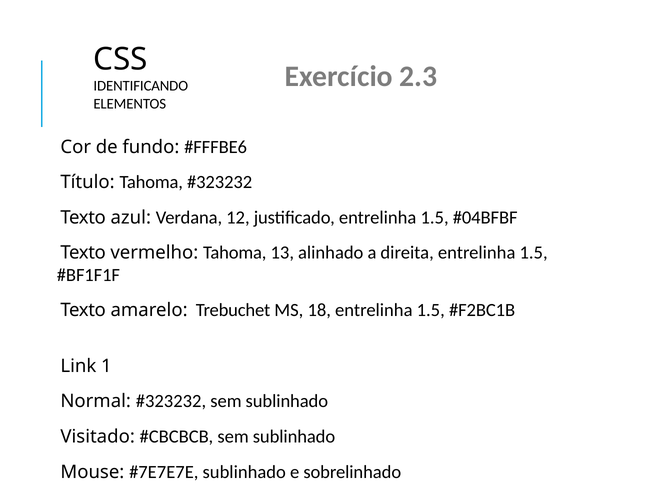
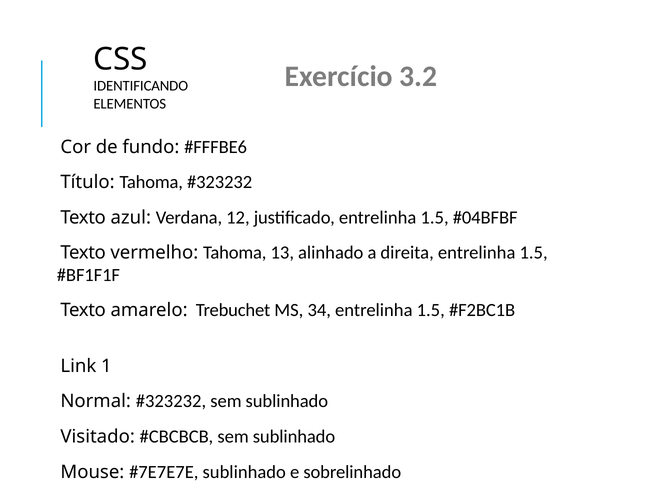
2.3: 2.3 -> 3.2
18: 18 -> 34
